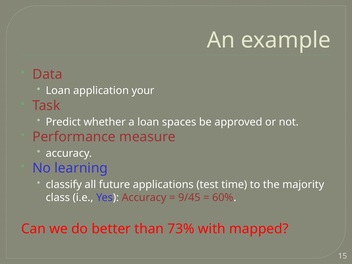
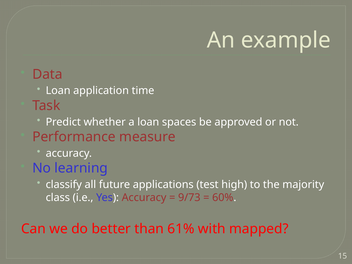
your: your -> time
time: time -> high
9/45: 9/45 -> 9/73
73%: 73% -> 61%
